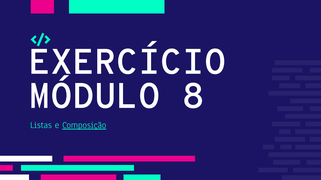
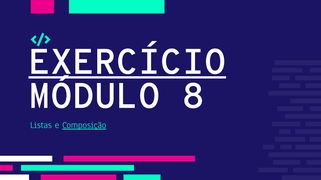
EXERCÍCIO underline: none -> present
